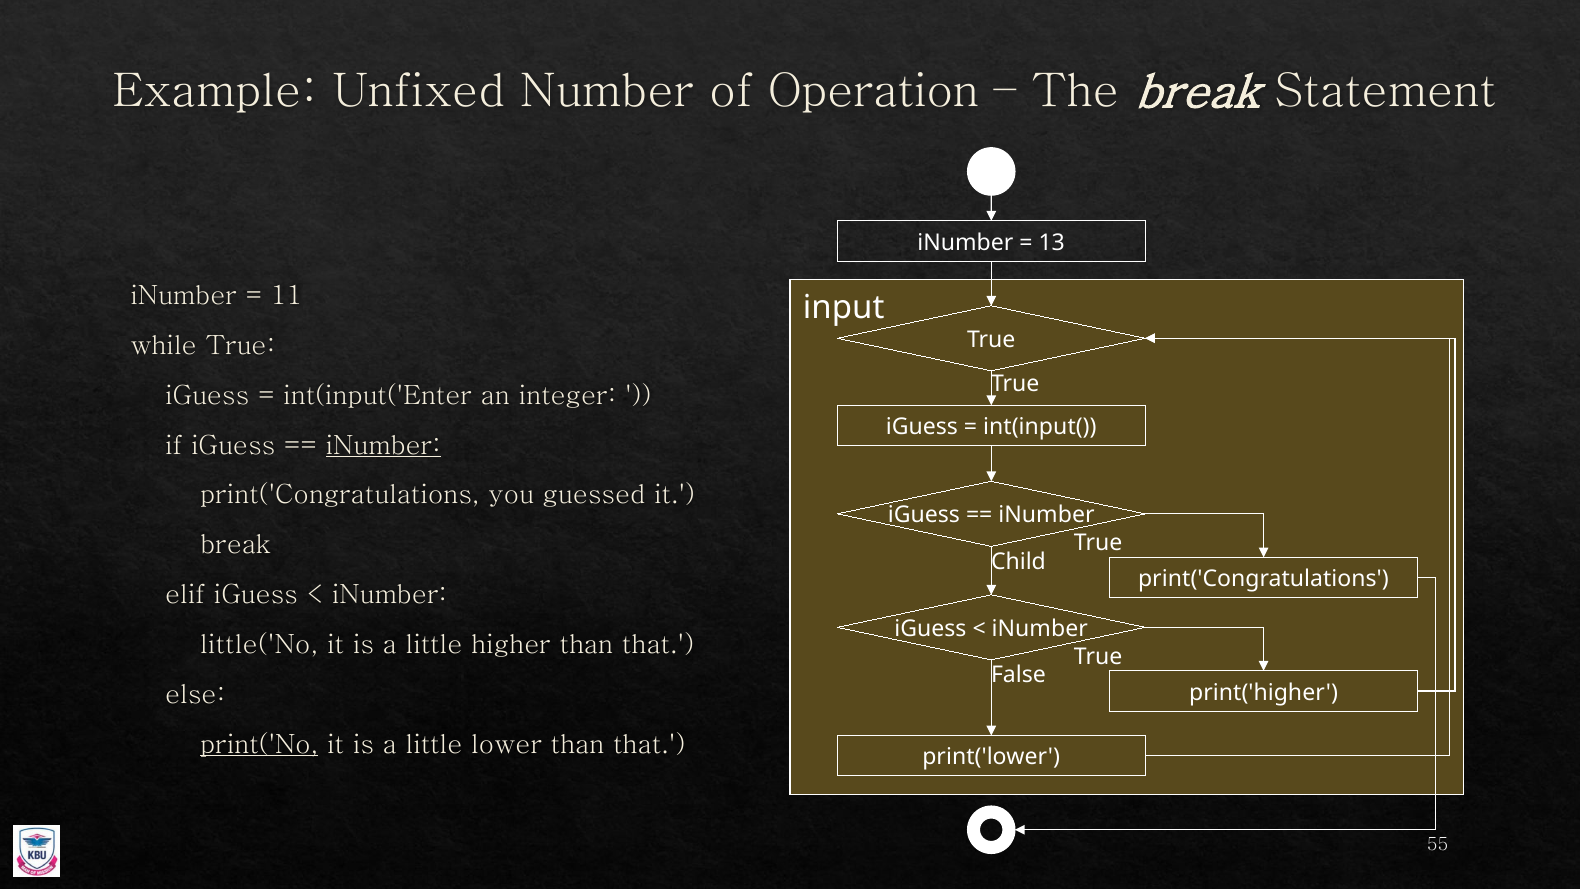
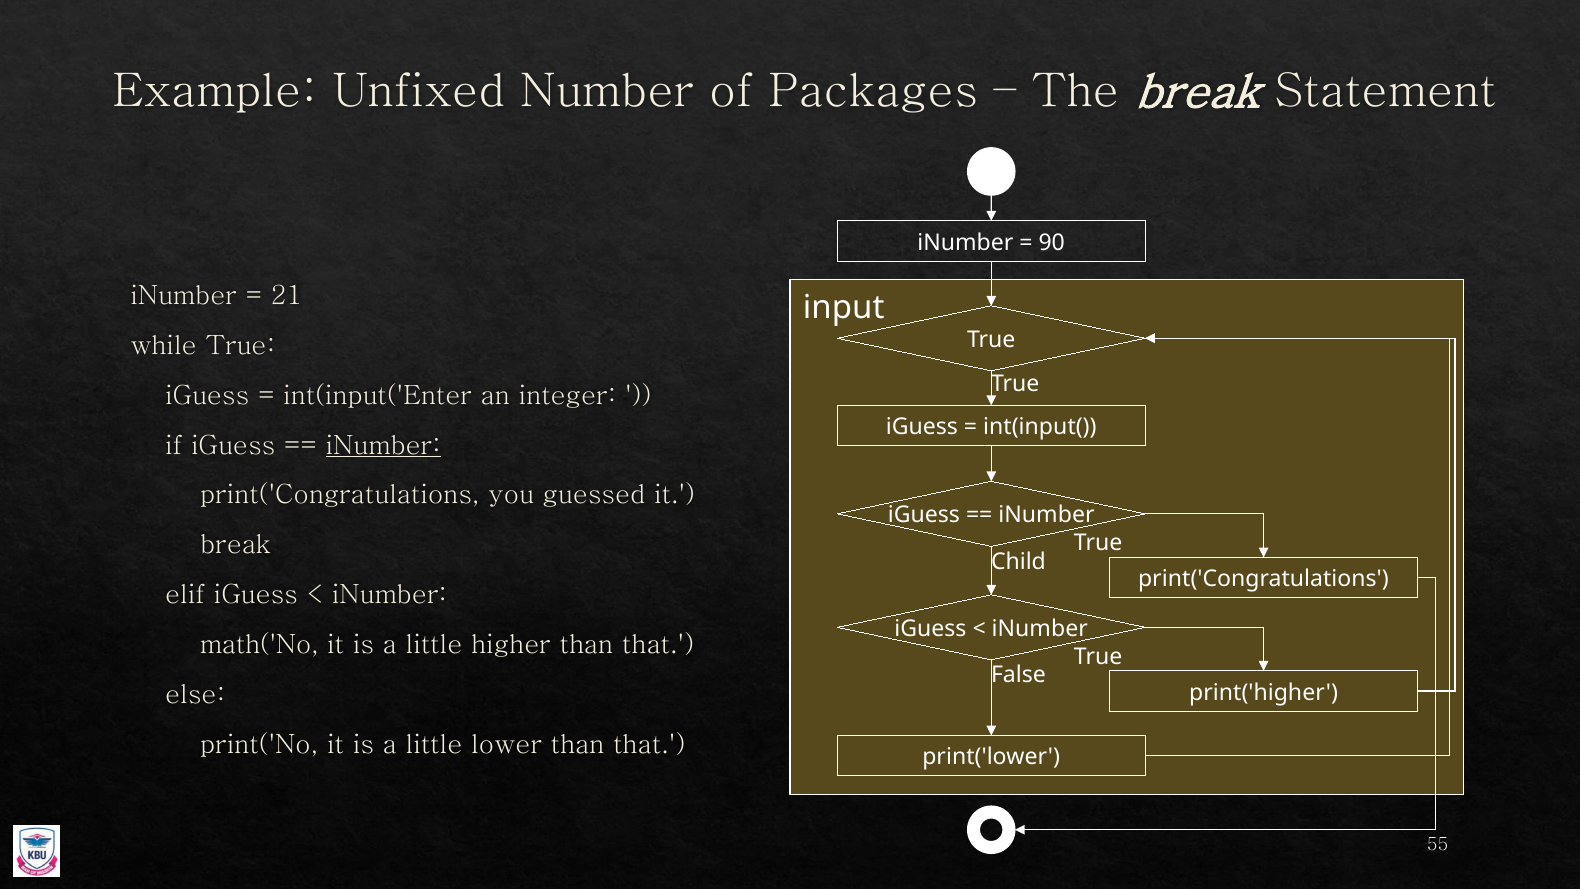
Operation: Operation -> Packages
13: 13 -> 90
11: 11 -> 21
little('No: little('No -> math('No
print('No underline: present -> none
